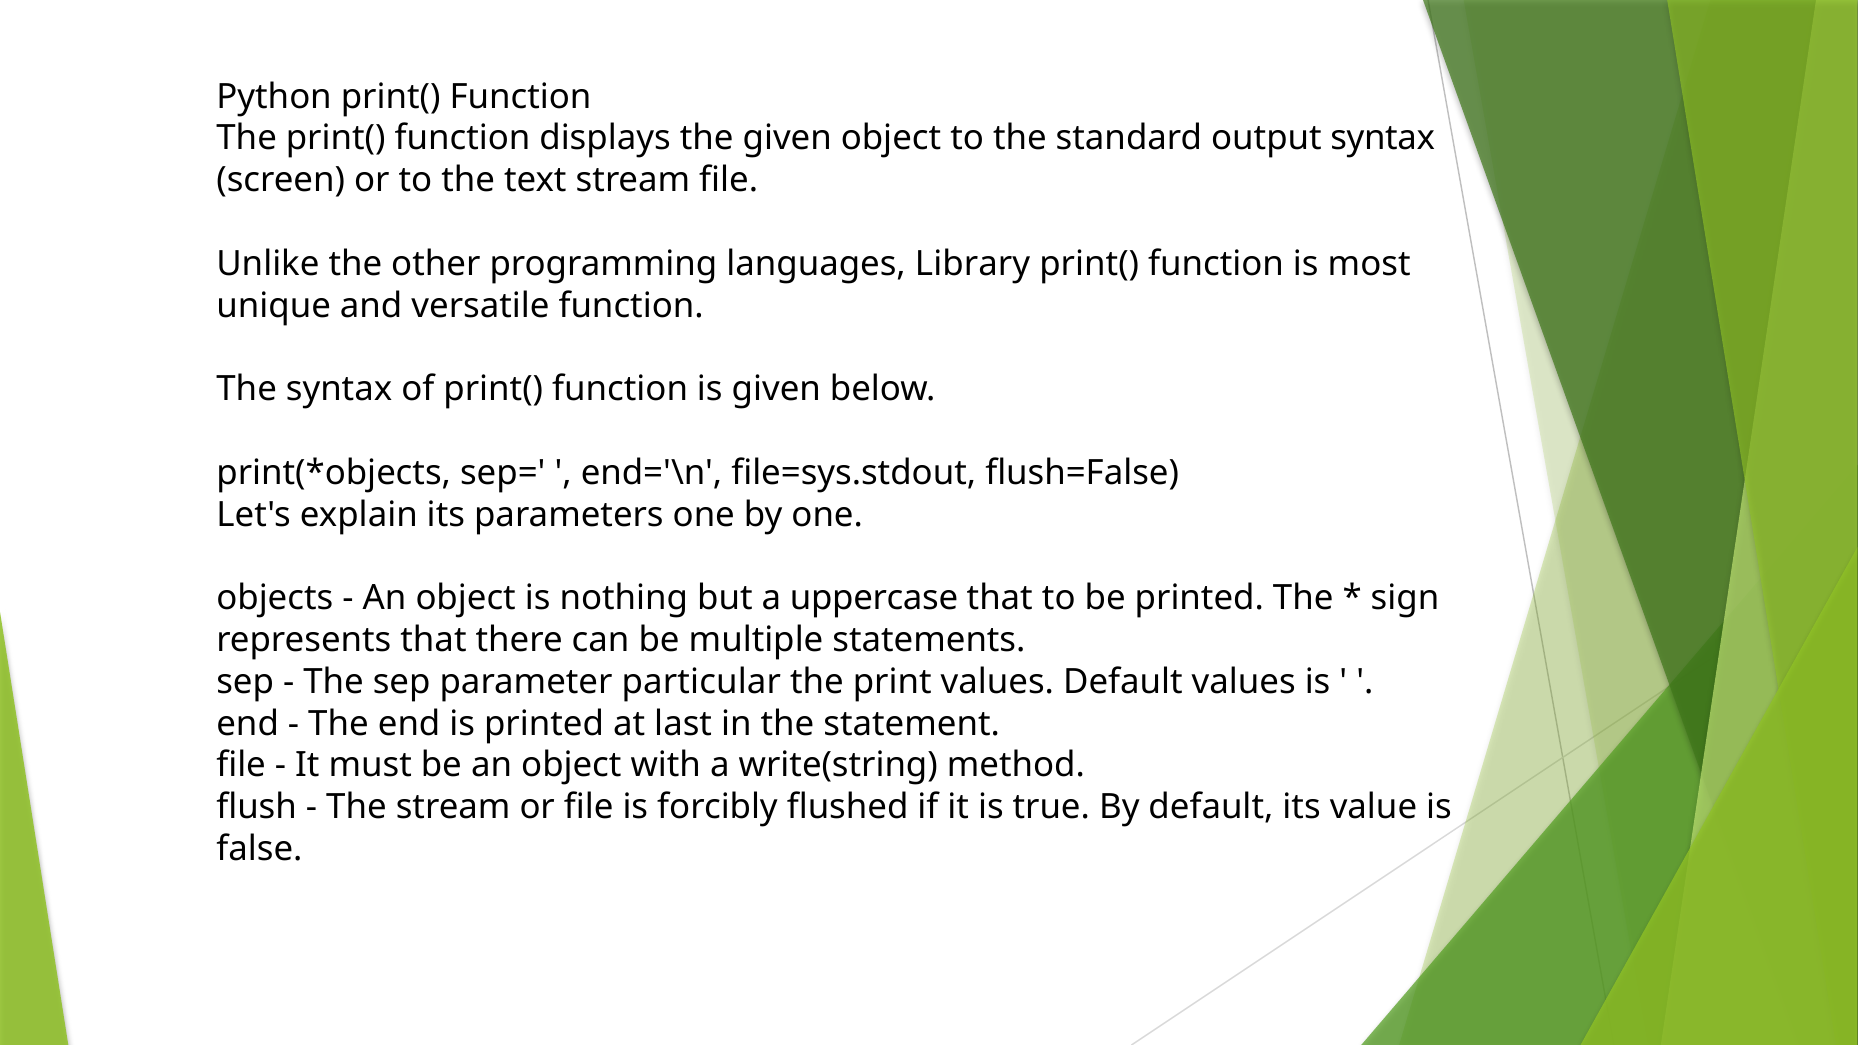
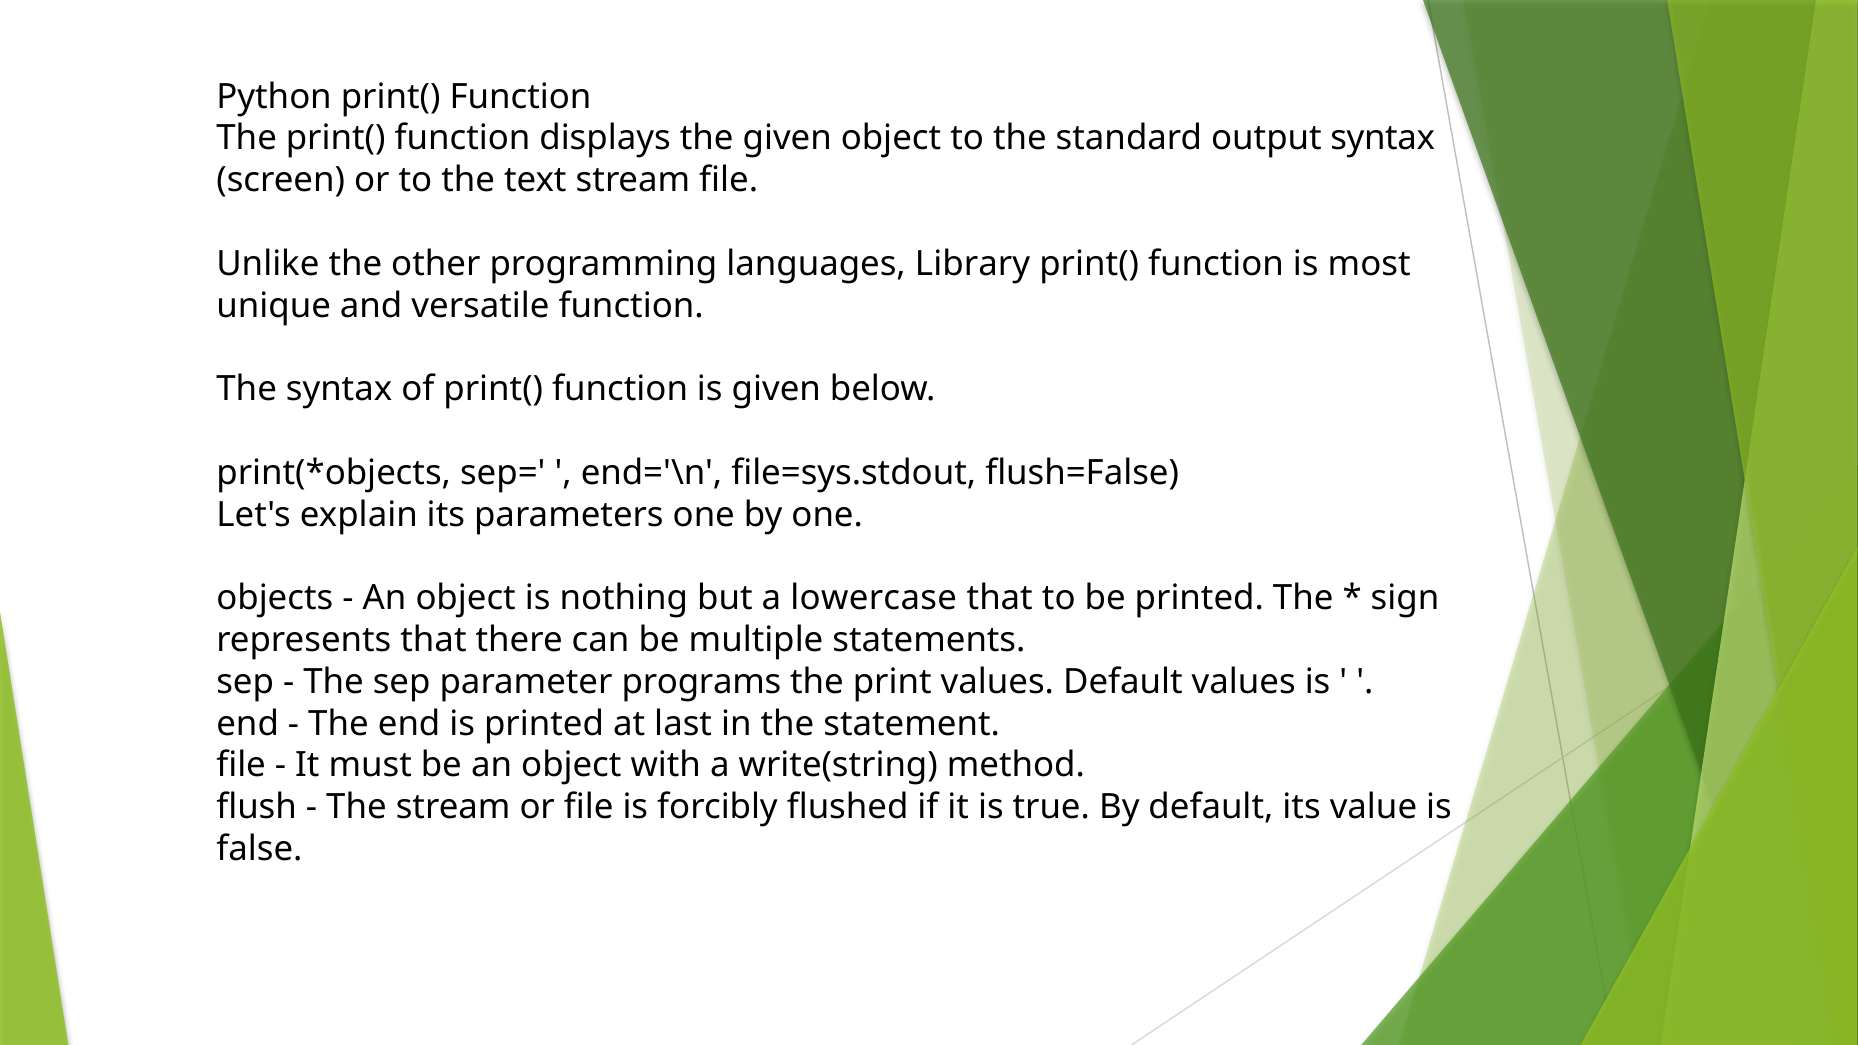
uppercase: uppercase -> lowercase
particular: particular -> programs
